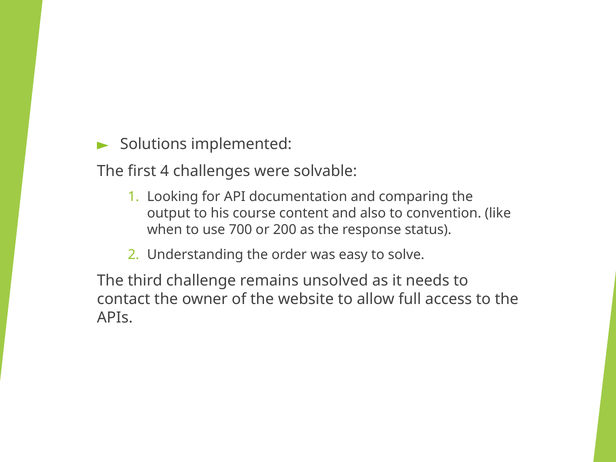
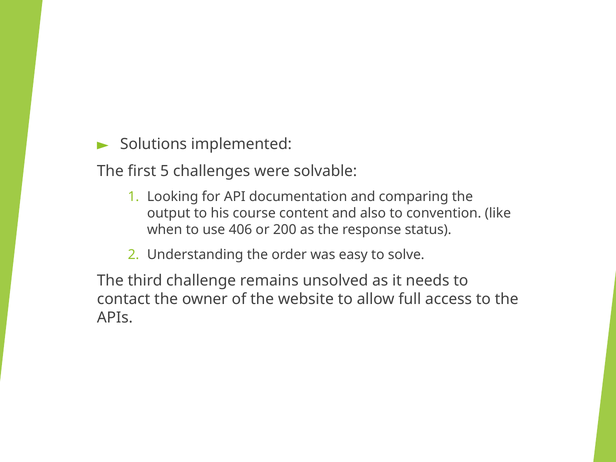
4: 4 -> 5
700: 700 -> 406
